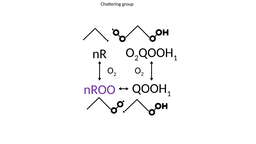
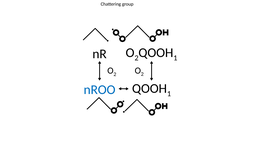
nROO colour: purple -> blue
